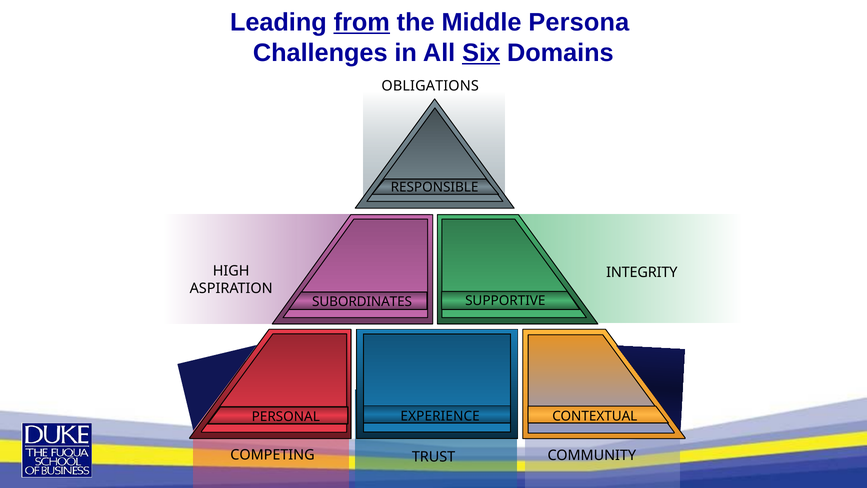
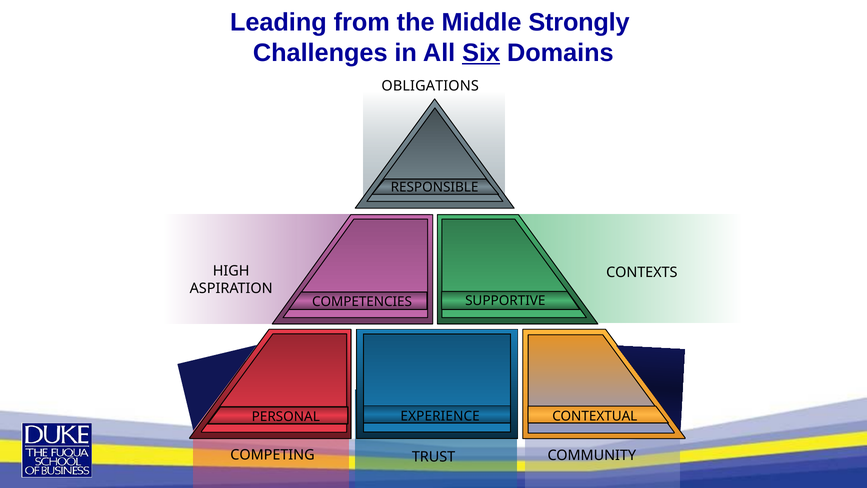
from underline: present -> none
Persona: Persona -> Strongly
INTEGRITY: INTEGRITY -> CONTEXTS
SUBORDINATES: SUBORDINATES -> COMPETENCIES
